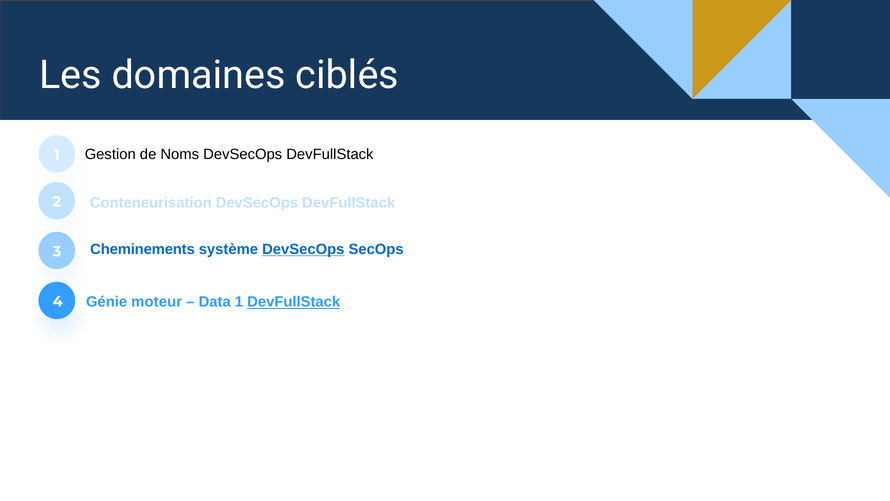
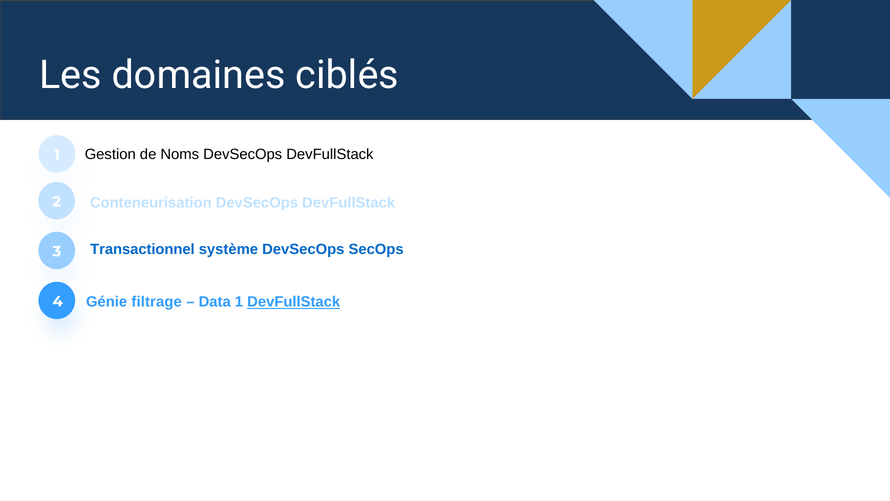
Cheminements: Cheminements -> Transactionnel
DevSecOps at (303, 249) underline: present -> none
moteur: moteur -> filtrage
